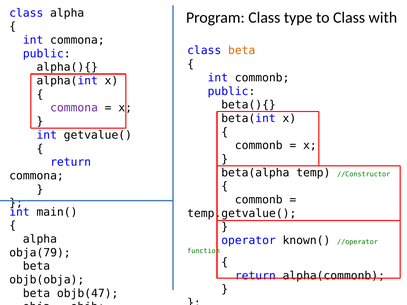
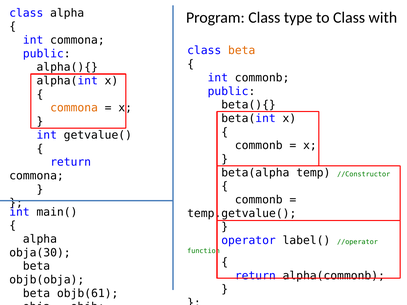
commona at (74, 108) colour: purple -> orange
known(: known( -> label(
obja(79: obja(79 -> obja(30
objb(47: objb(47 -> objb(61
